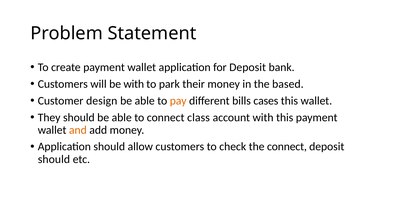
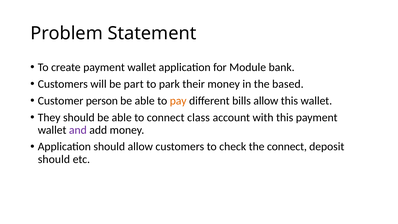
for Deposit: Deposit -> Module
be with: with -> part
design: design -> person
bills cases: cases -> allow
and colour: orange -> purple
